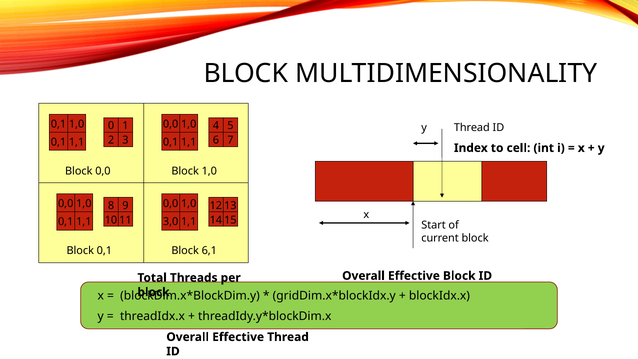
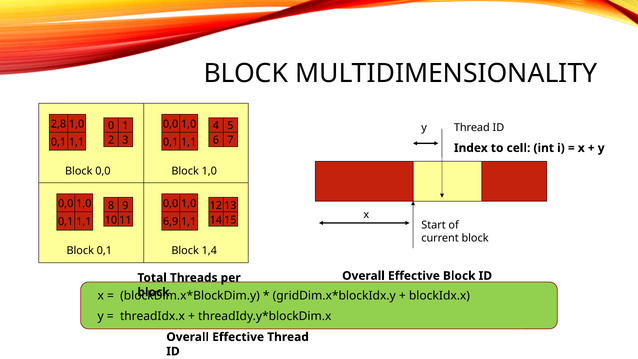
0,1 at (59, 124): 0,1 -> 2,8
3,0: 3,0 -> 6,9
6,1: 6,1 -> 1,4
